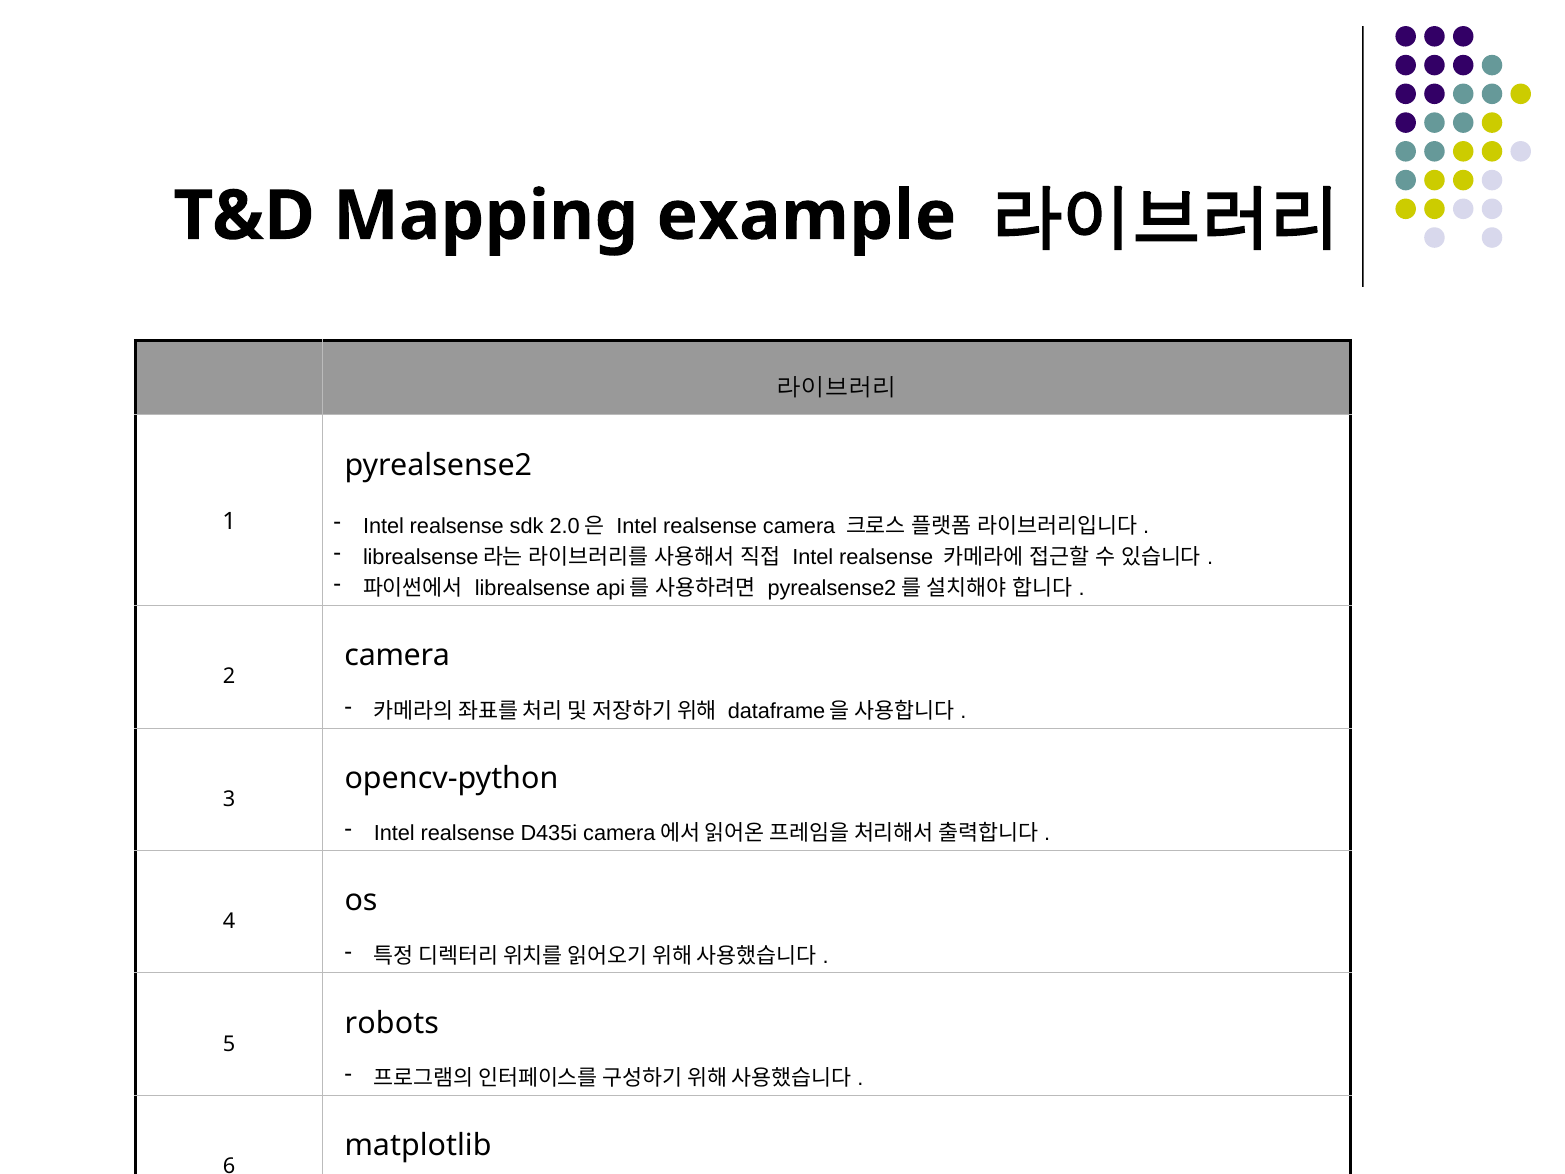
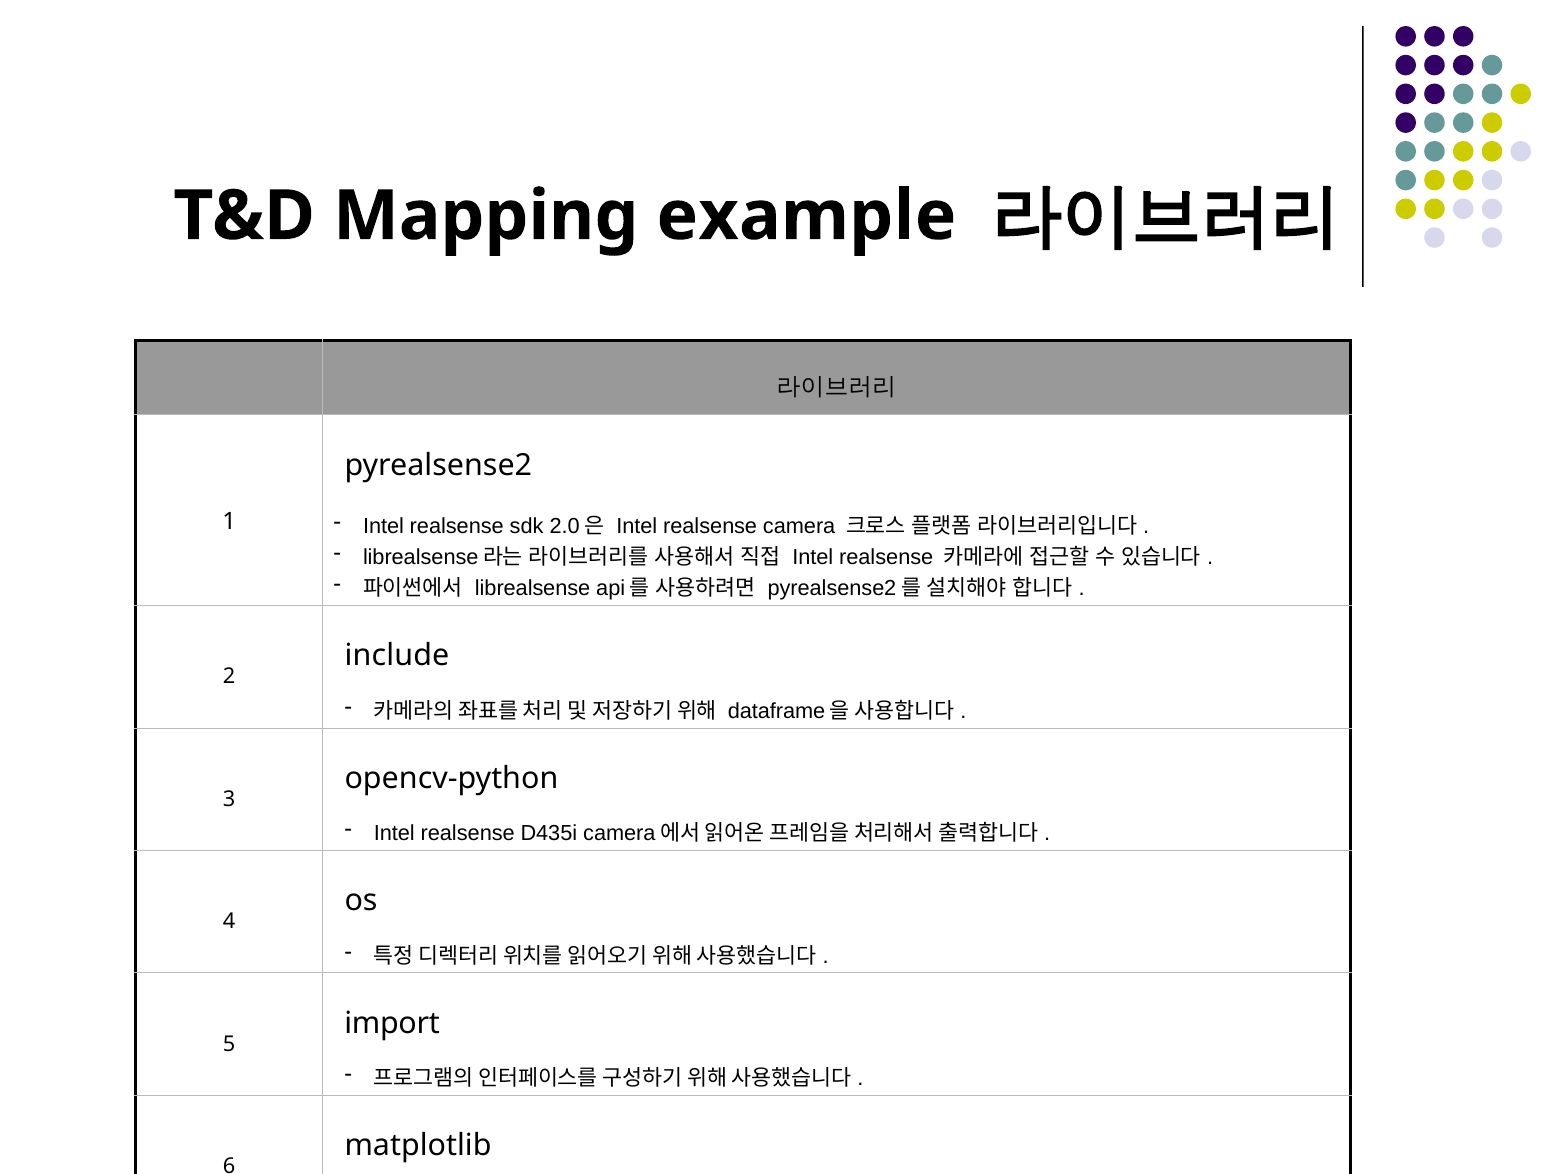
camera at (397, 656): camera -> include
robots: robots -> import
